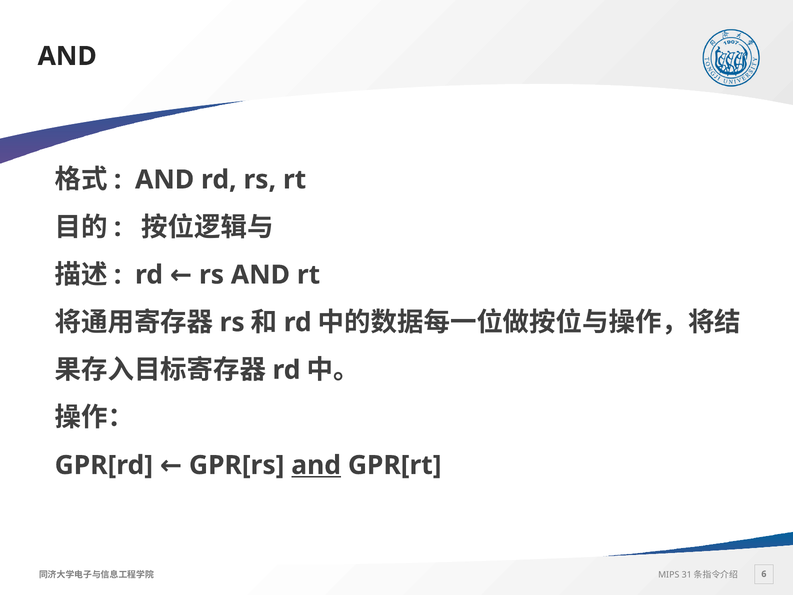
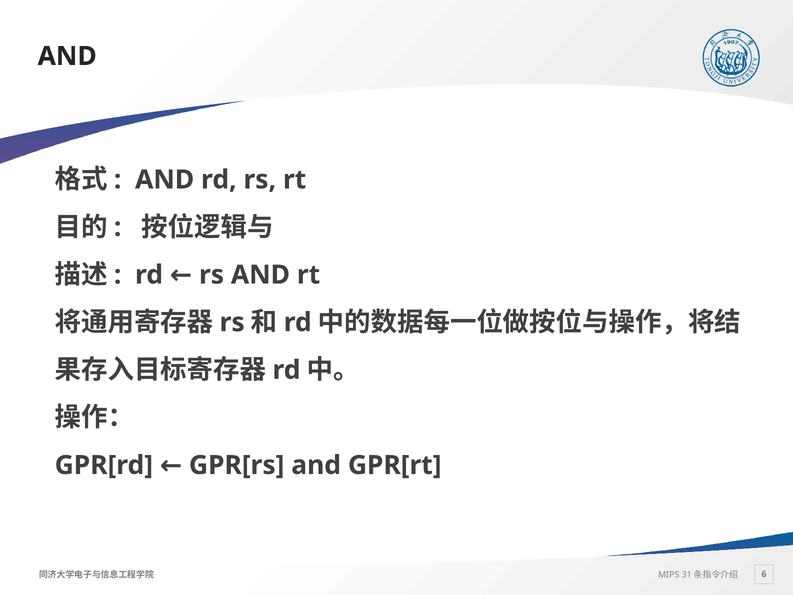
and at (316, 465) underline: present -> none
